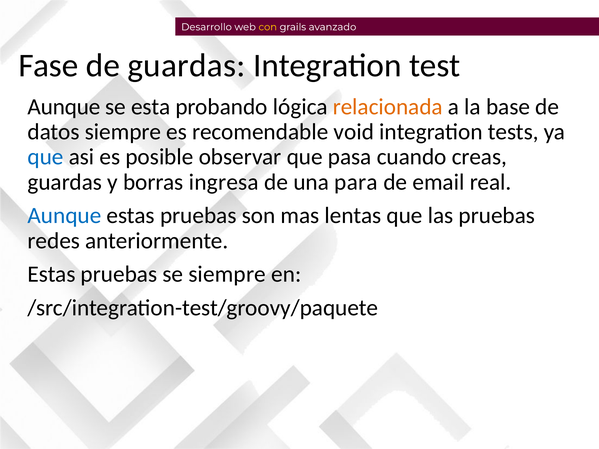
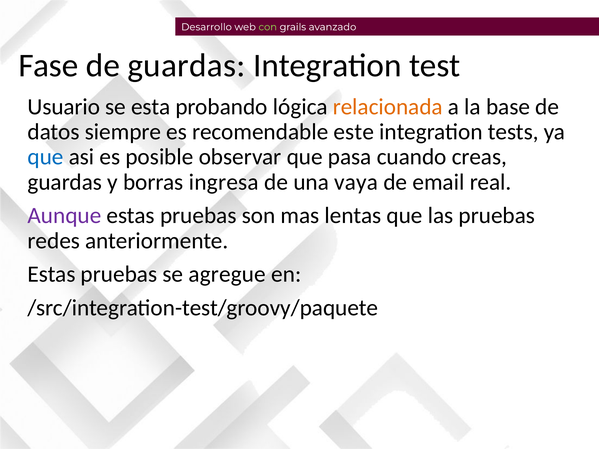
con colour: yellow -> light green
Aunque at (64, 107): Aunque -> Usuario
void: void -> este
para: para -> vaya
Aunque at (64, 216) colour: blue -> purple
se siempre: siempre -> agregue
